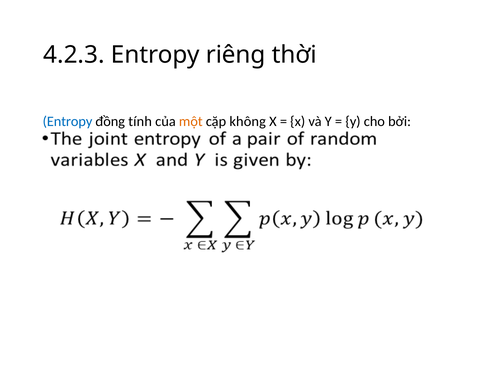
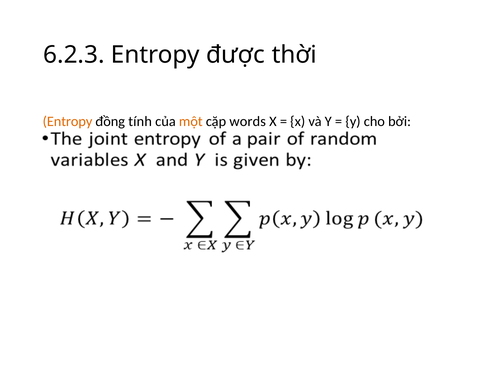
4.2.3: 4.2.3 -> 6.2.3
riêng: riêng -> được
Entropy at (67, 121) colour: blue -> orange
không: không -> words
